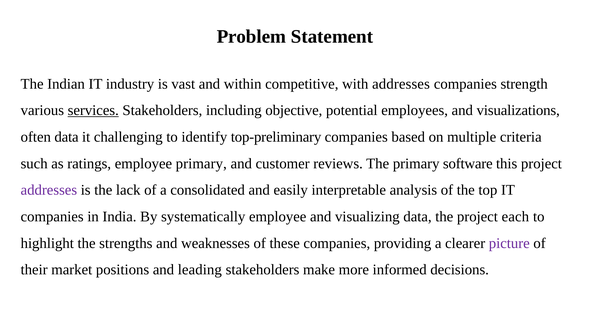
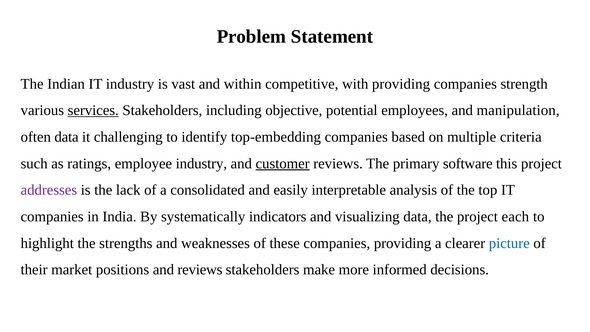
with addresses: addresses -> providing
visualizations: visualizations -> manipulation
top-preliminary: top-preliminary -> top-embedding
employee primary: primary -> industry
customer underline: none -> present
systematically employee: employee -> indicators
picture colour: purple -> blue
and leading: leading -> reviews
